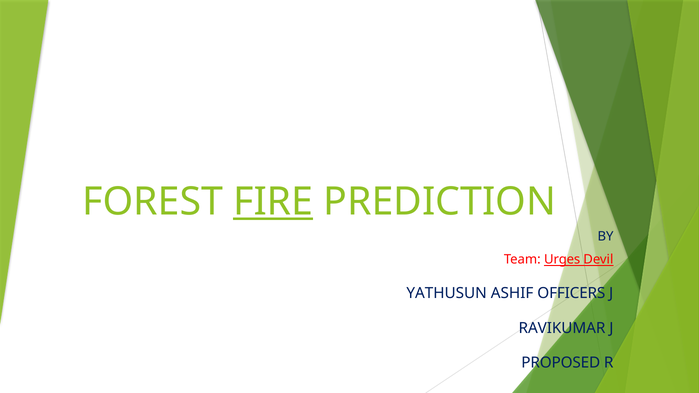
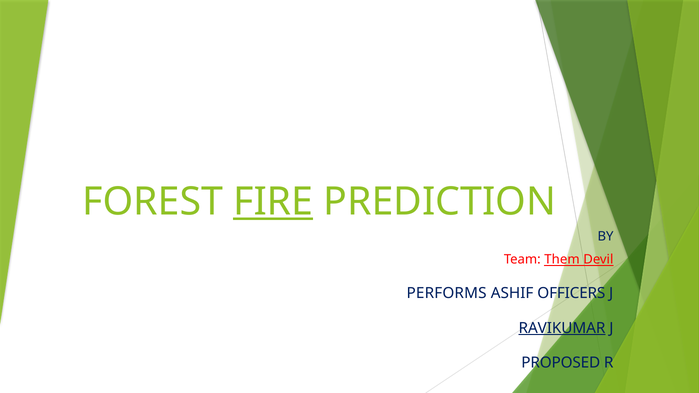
Urges: Urges -> Them
YATHUSUN: YATHUSUN -> PERFORMS
RAVIKUMAR underline: none -> present
